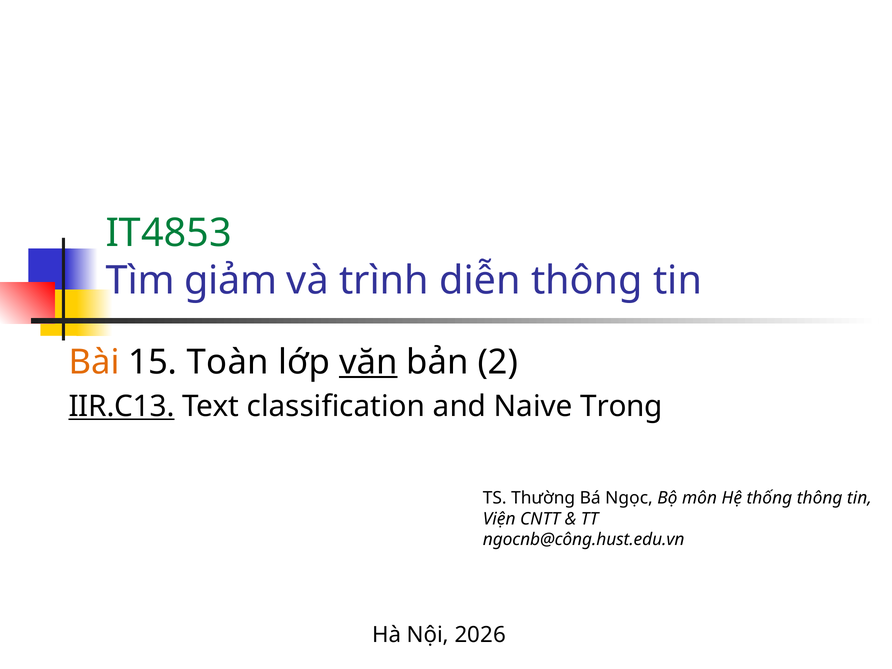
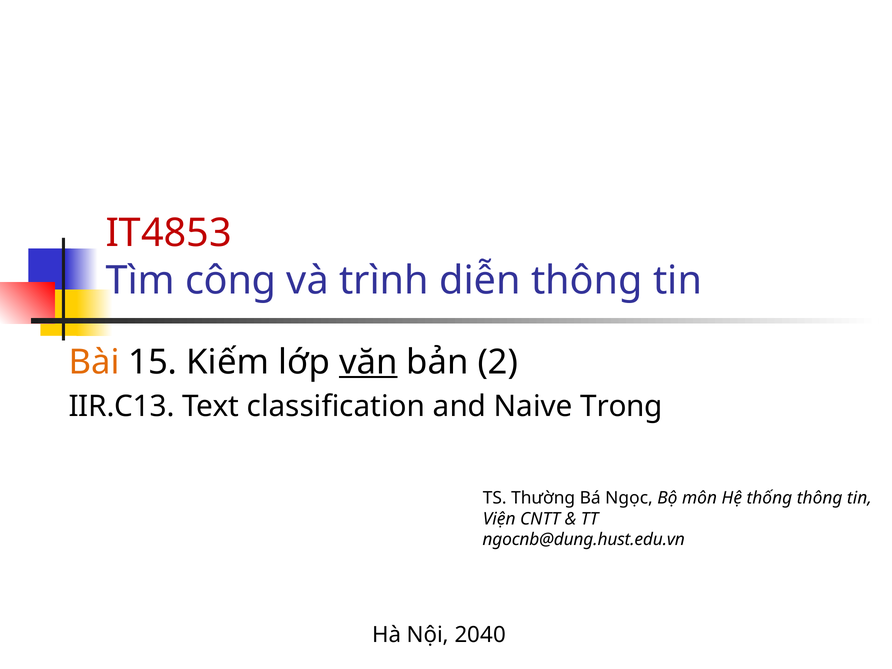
IT4853 colour: green -> red
giảm: giảm -> công
Toàn: Toàn -> Kiếm
IIR.C13 underline: present -> none
ngocnb@công.hust.edu.vn: ngocnb@công.hust.edu.vn -> ngocnb@dung.hust.edu.vn
2026: 2026 -> 2040
